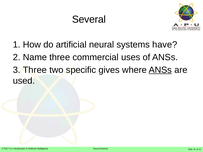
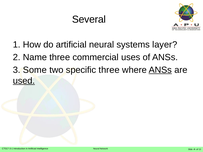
have: have -> layer
3 Three: Three -> Some
specific gives: gives -> three
used underline: none -> present
